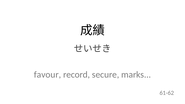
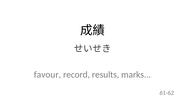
secure: secure -> results
